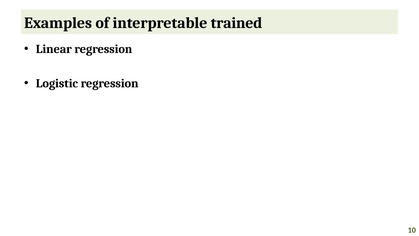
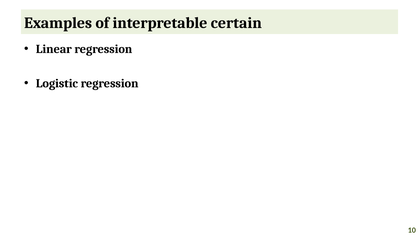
trained: trained -> certain
